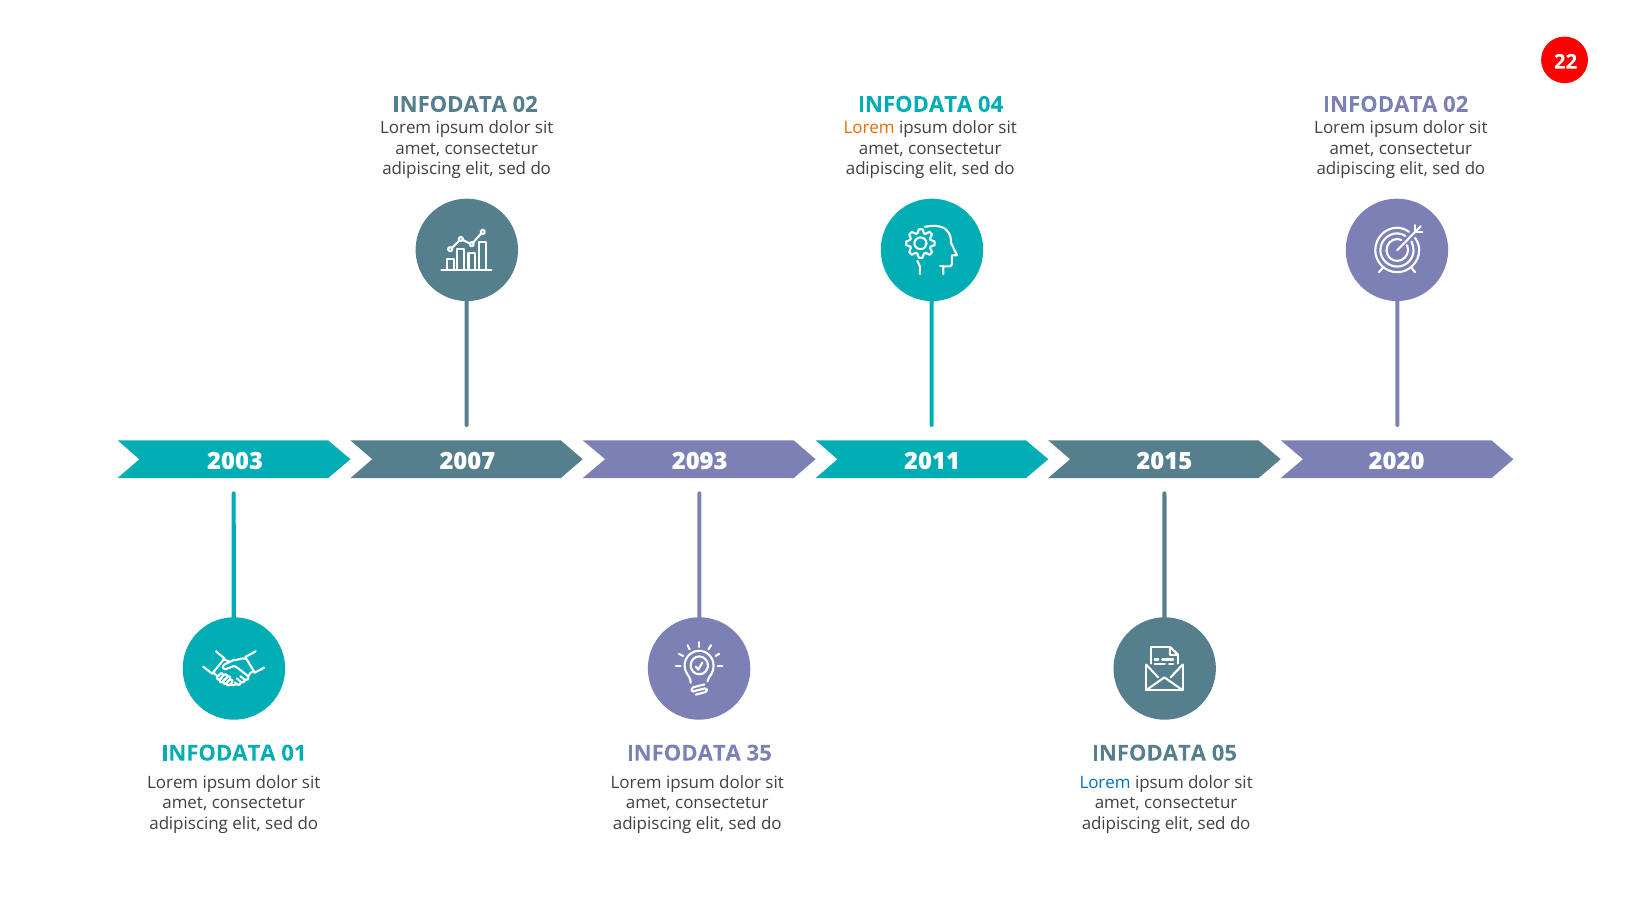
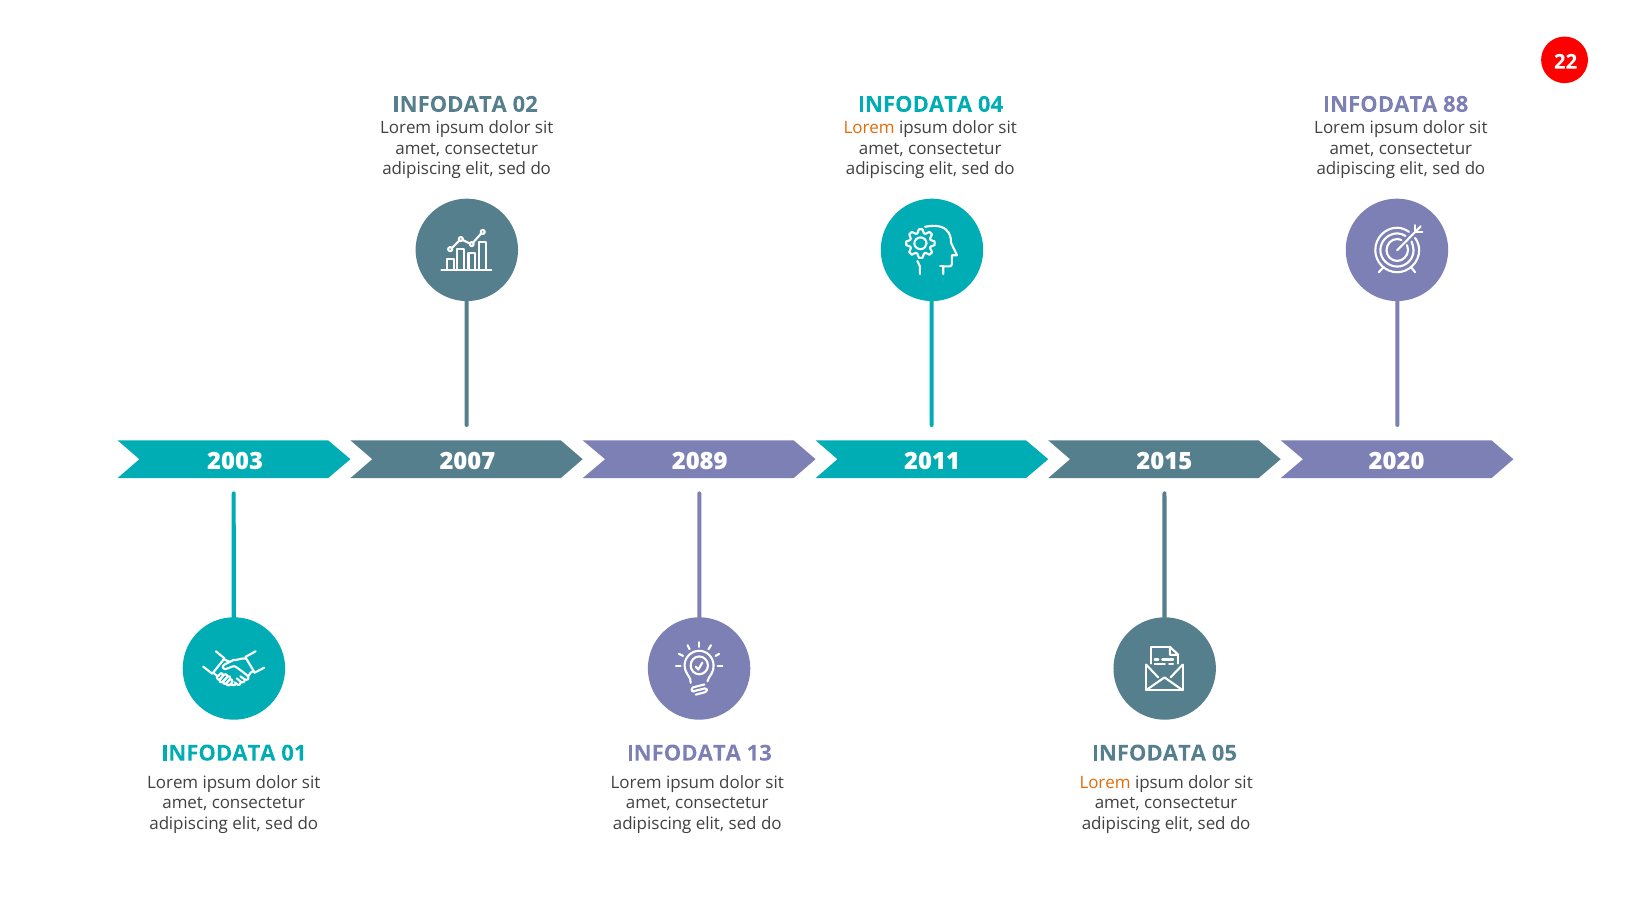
04 INFODATA 02: 02 -> 88
2093: 2093 -> 2089
35: 35 -> 13
Lorem at (1105, 783) colour: blue -> orange
